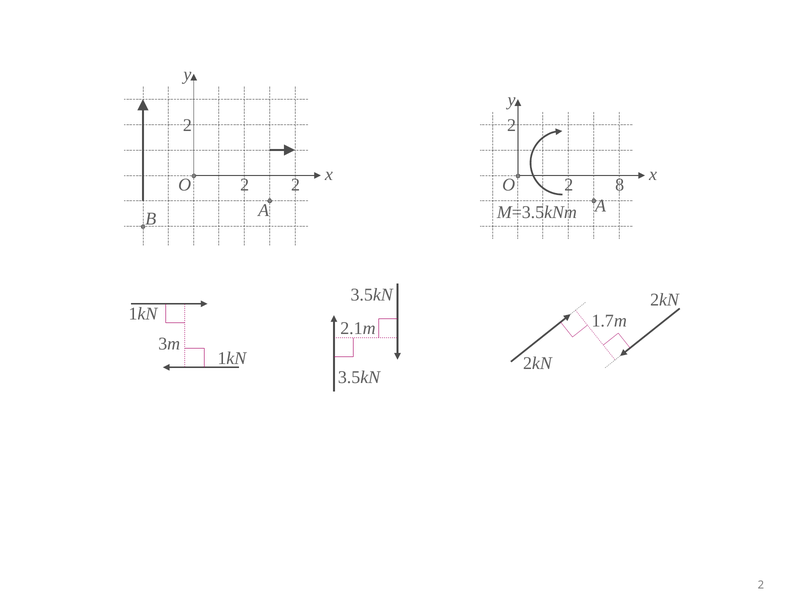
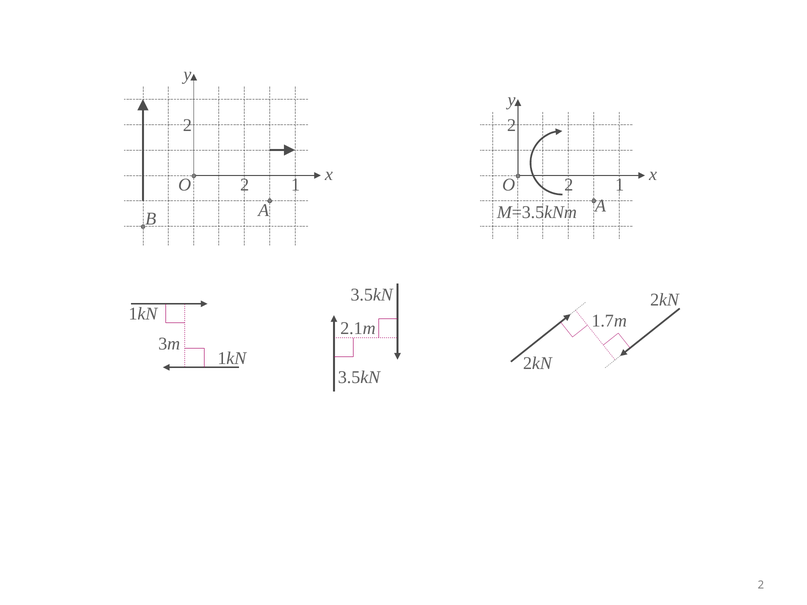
2 at (296, 185): 2 -> 1
8 at (620, 185): 8 -> 1
